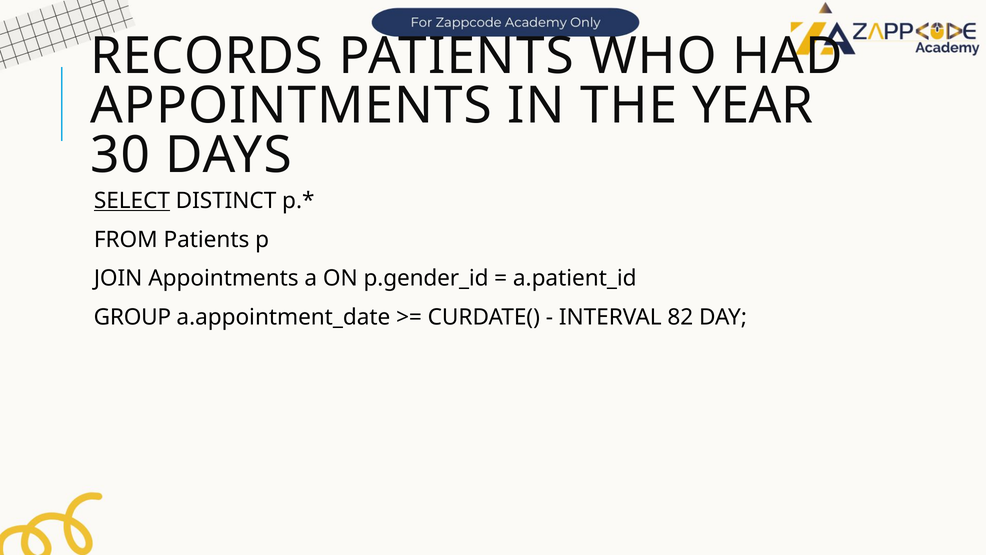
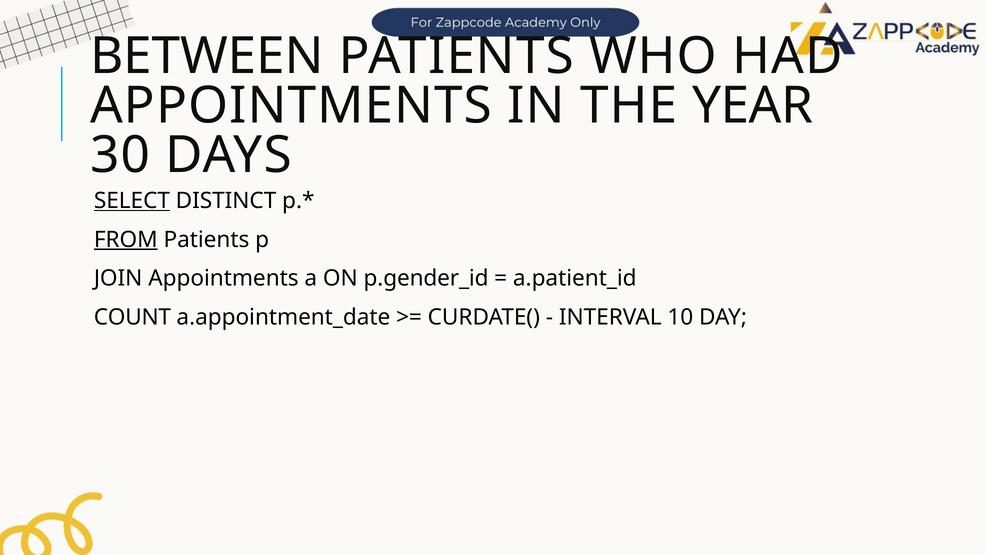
RECORDS: RECORDS -> BETWEEN
FROM underline: none -> present
GROUP: GROUP -> COUNT
82: 82 -> 10
